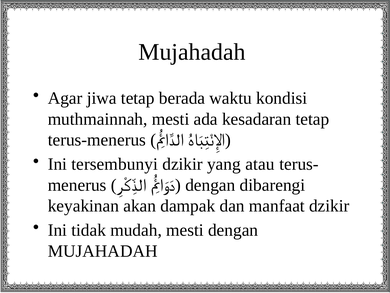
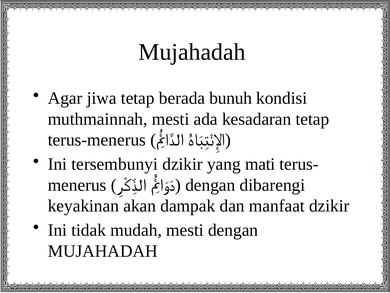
waktu: waktu -> bunuh
atau: atau -> mati
